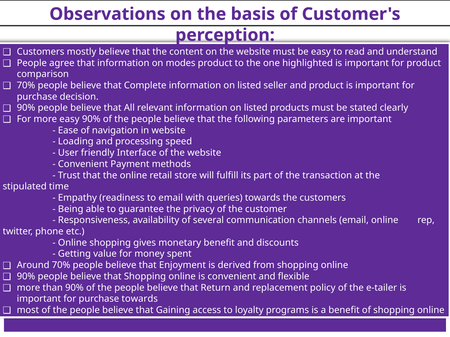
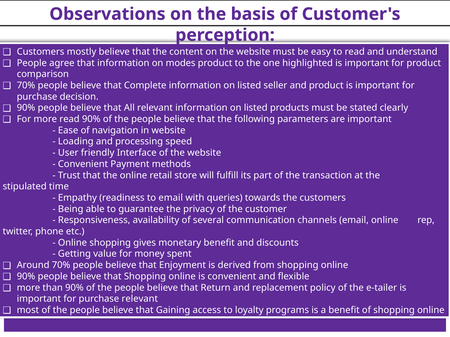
more easy: easy -> read
purchase towards: towards -> relevant
